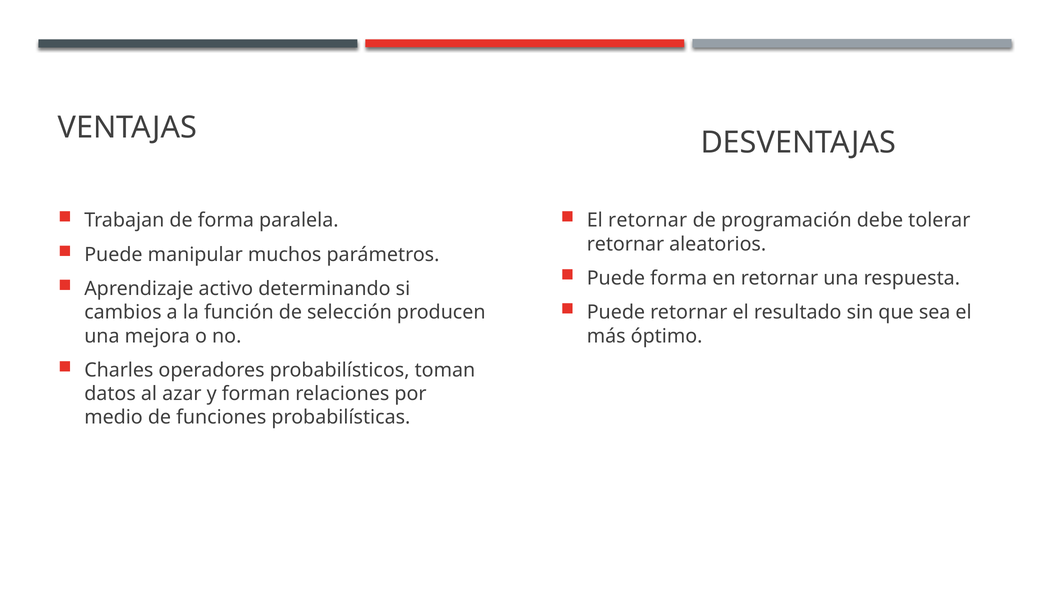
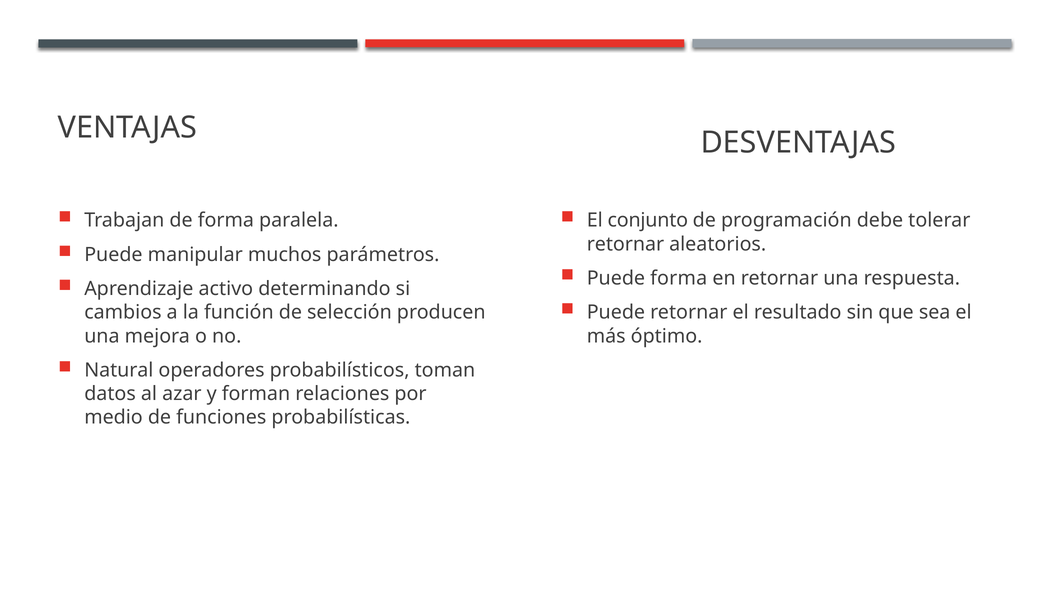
El retornar: retornar -> conjunto
Charles: Charles -> Natural
